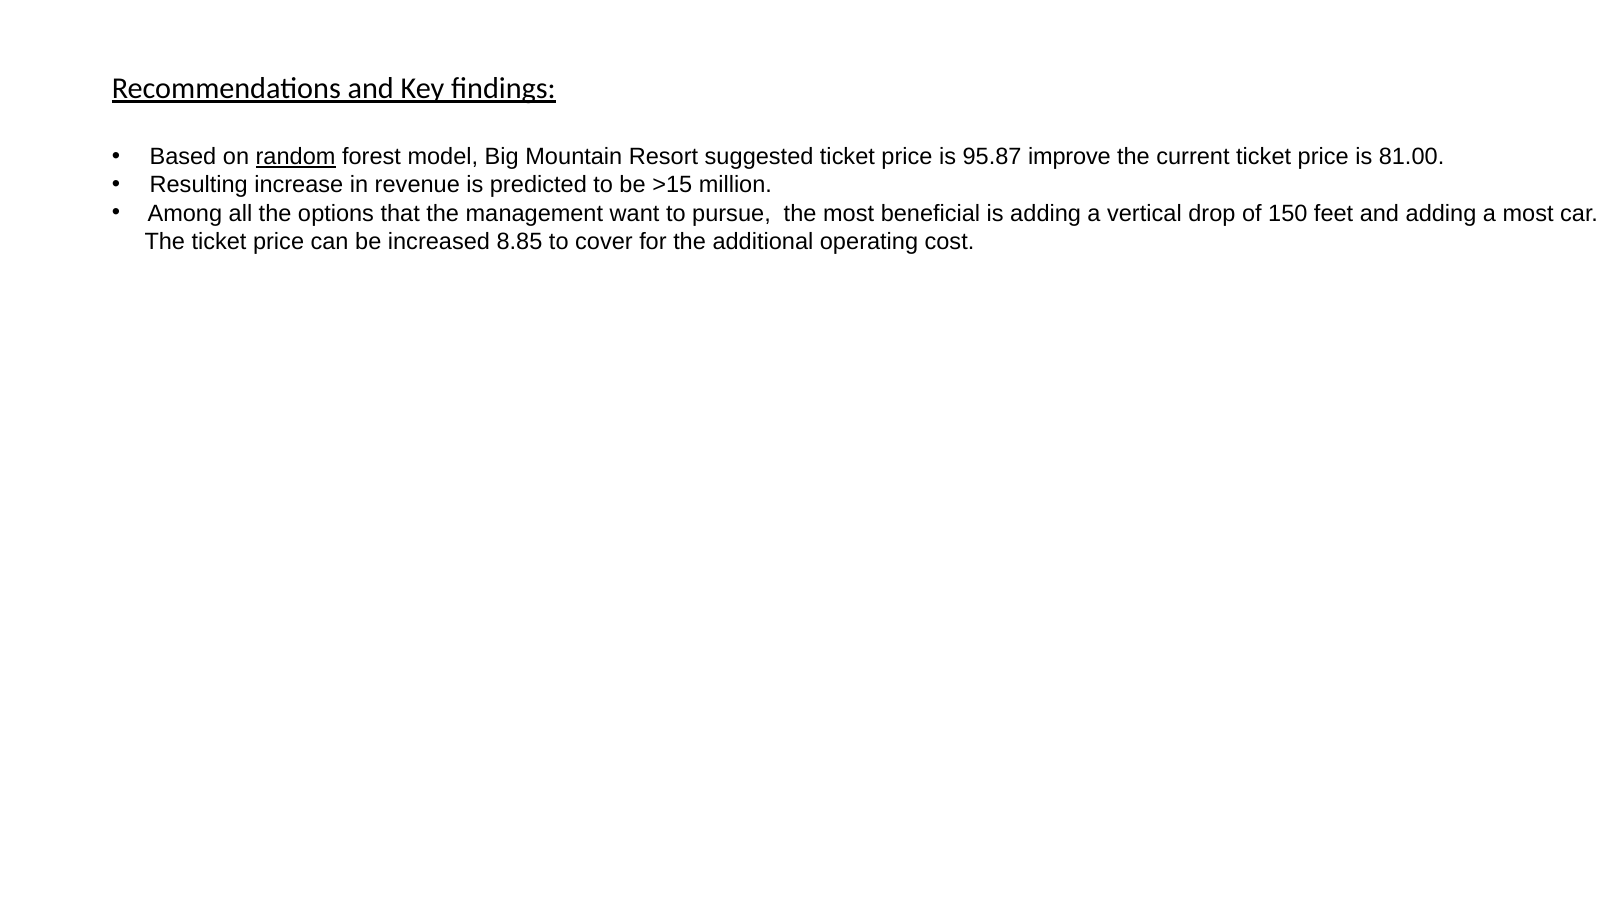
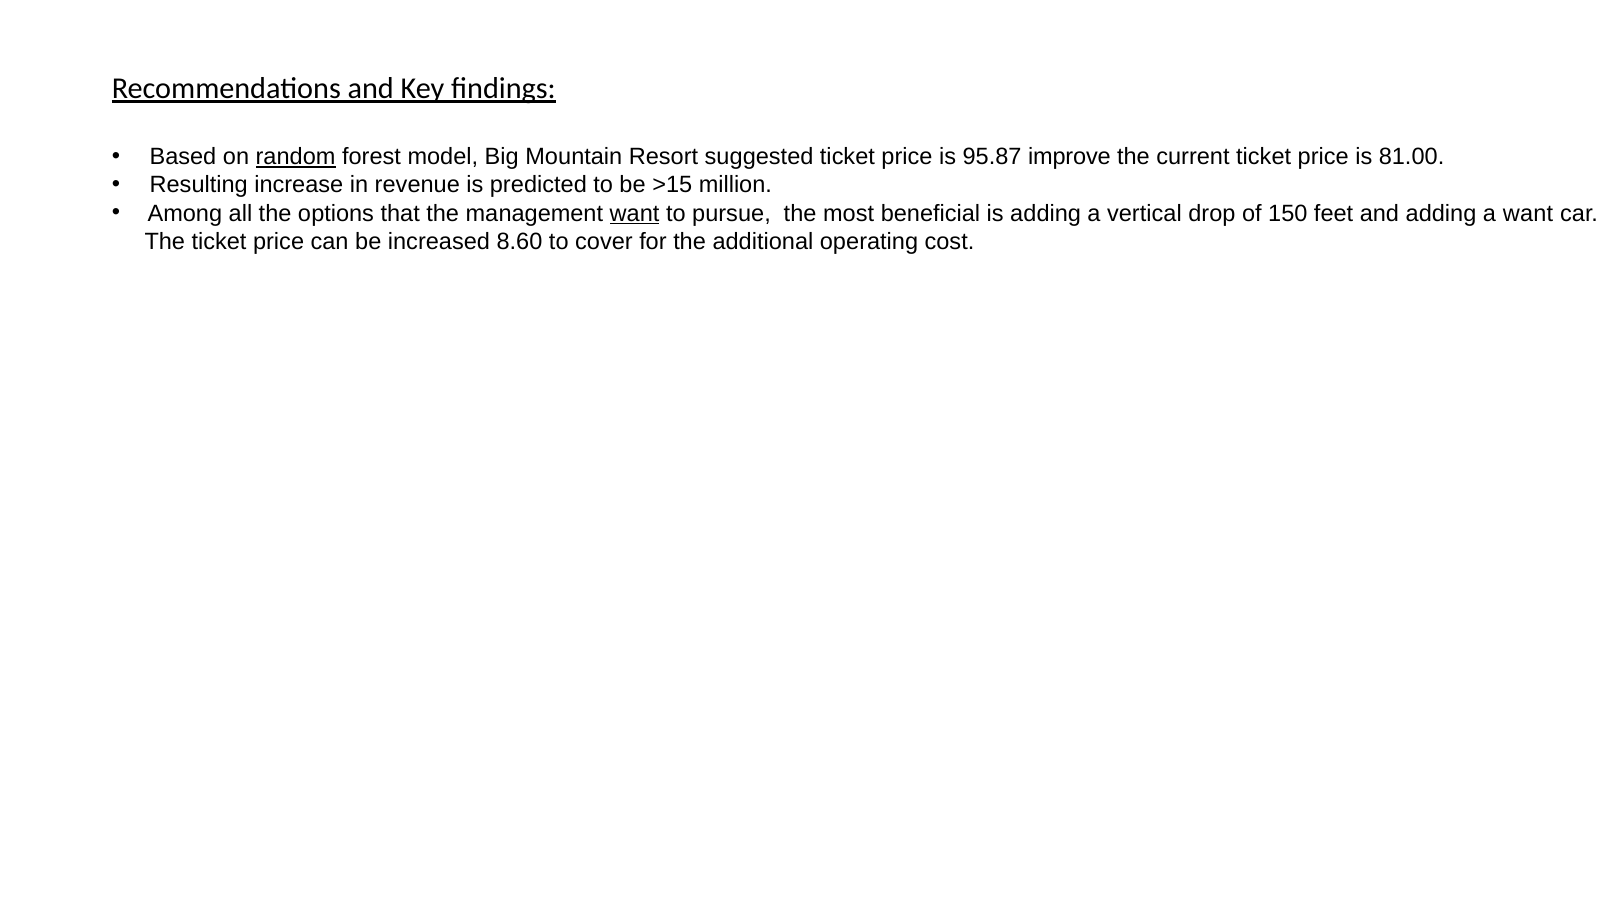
want at (635, 213) underline: none -> present
a most: most -> want
8.85: 8.85 -> 8.60
